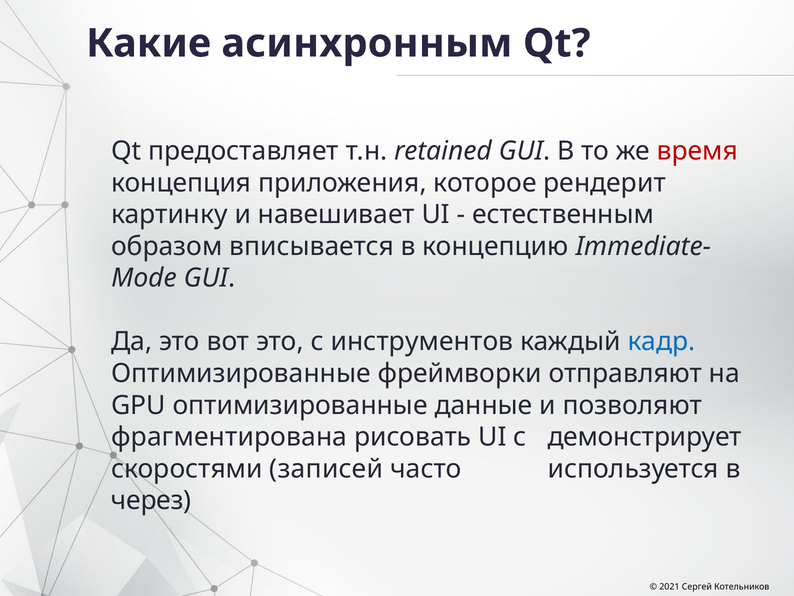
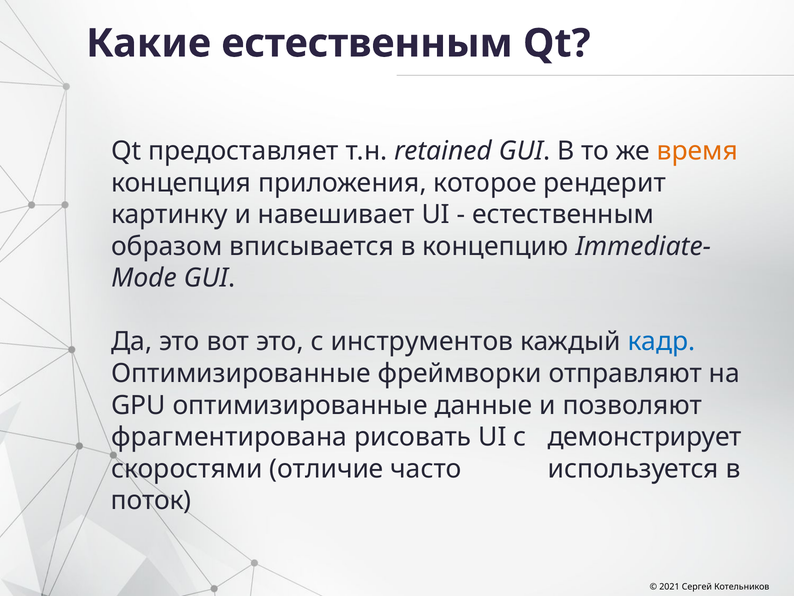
Какие асинхронным: асинхронным -> естественным
время colour: red -> orange
записей: записей -> отличие
через: через -> поток
